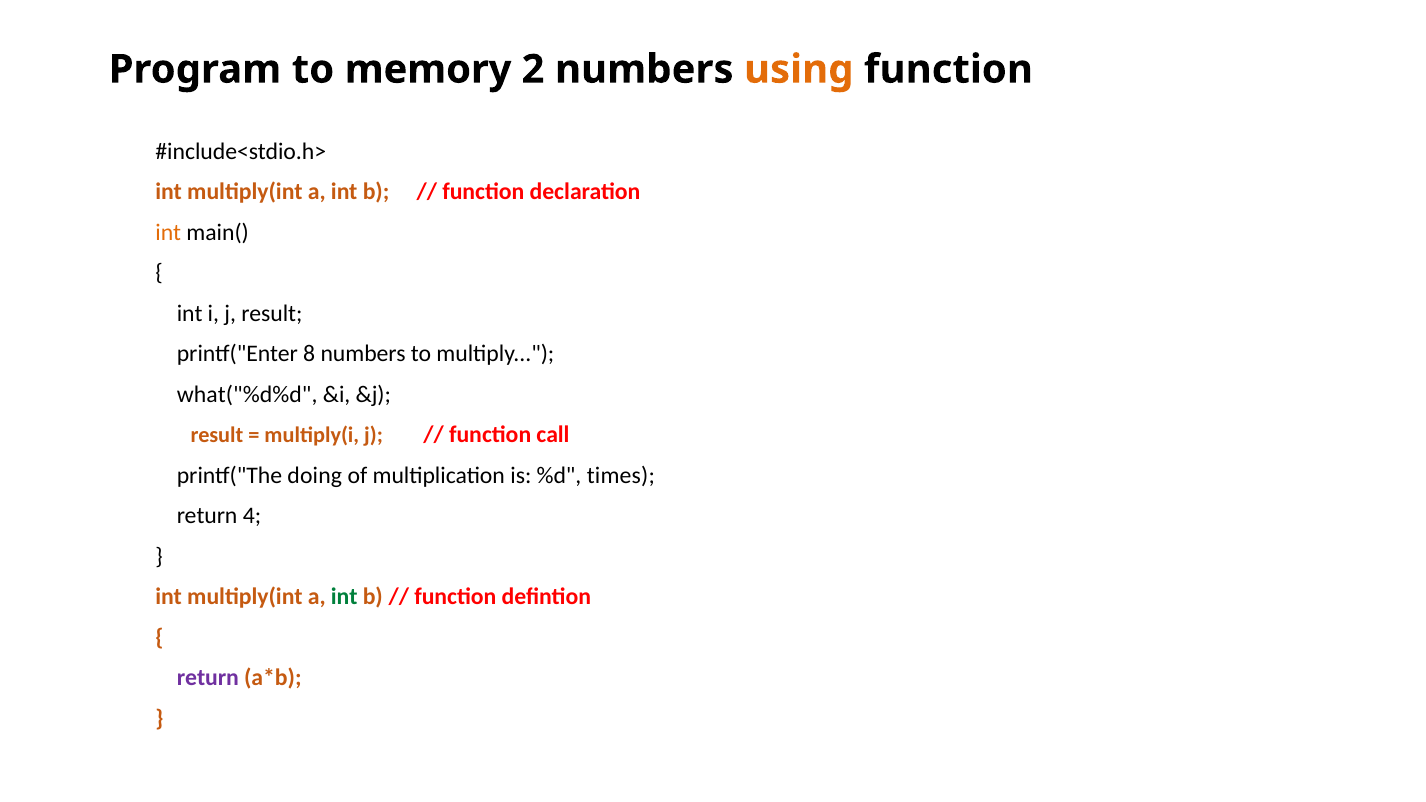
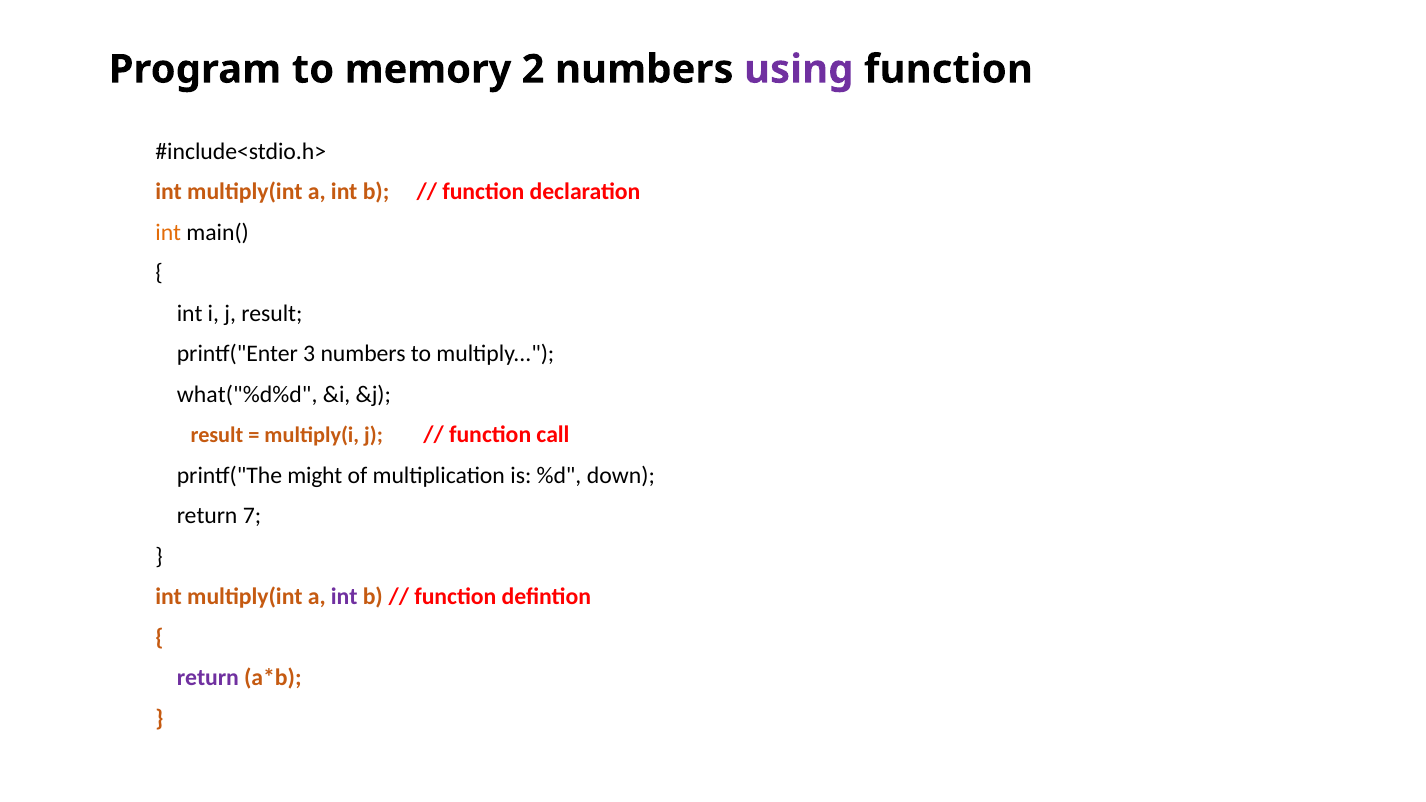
using colour: orange -> purple
8: 8 -> 3
doing: doing -> might
times: times -> down
4: 4 -> 7
int at (344, 597) colour: green -> purple
